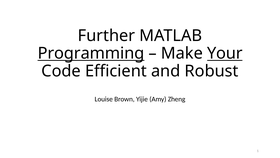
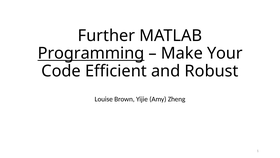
Your underline: present -> none
